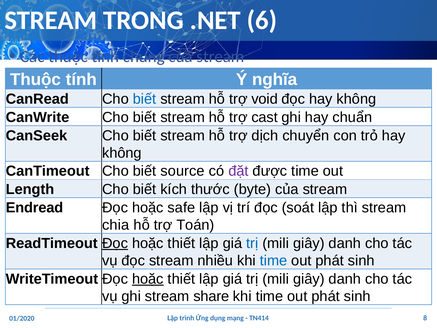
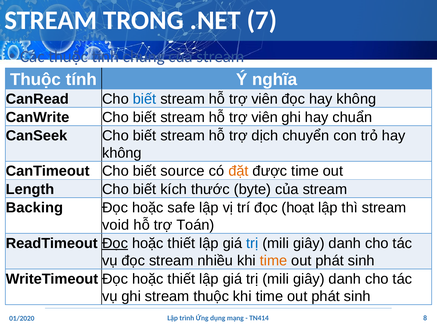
6: 6 -> 7
void at (265, 99): void -> viên
cast at (265, 117): cast -> viên
đặt colour: purple -> orange
Endread: Endread -> Backing
soát: soát -> hoạt
chia: chia -> void
time at (273, 260) colour: blue -> orange
hoặc at (148, 279) underline: present -> none
ghi stream share: share -> thuộc
